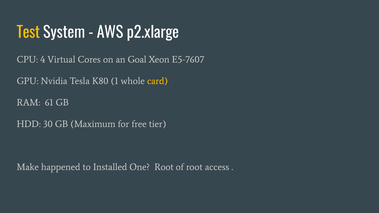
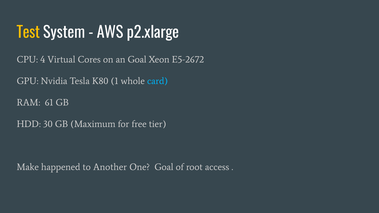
E5-7607: E5-7607 -> E5-2672
card colour: yellow -> light blue
Installed: Installed -> Another
One Root: Root -> Goal
